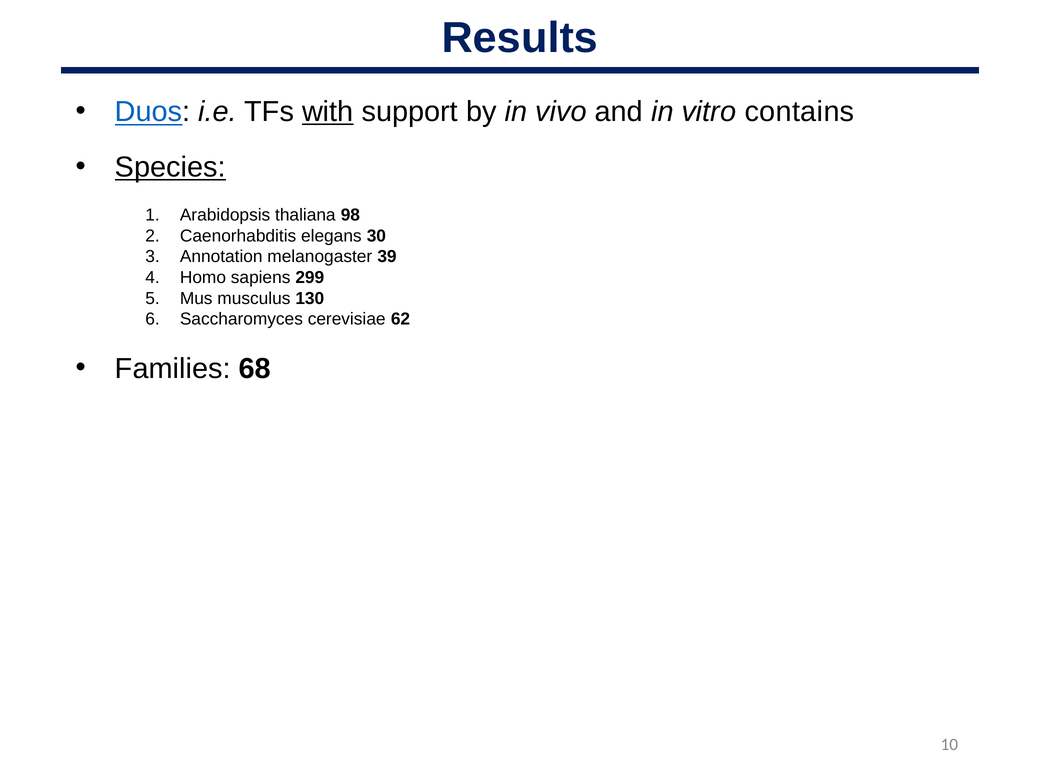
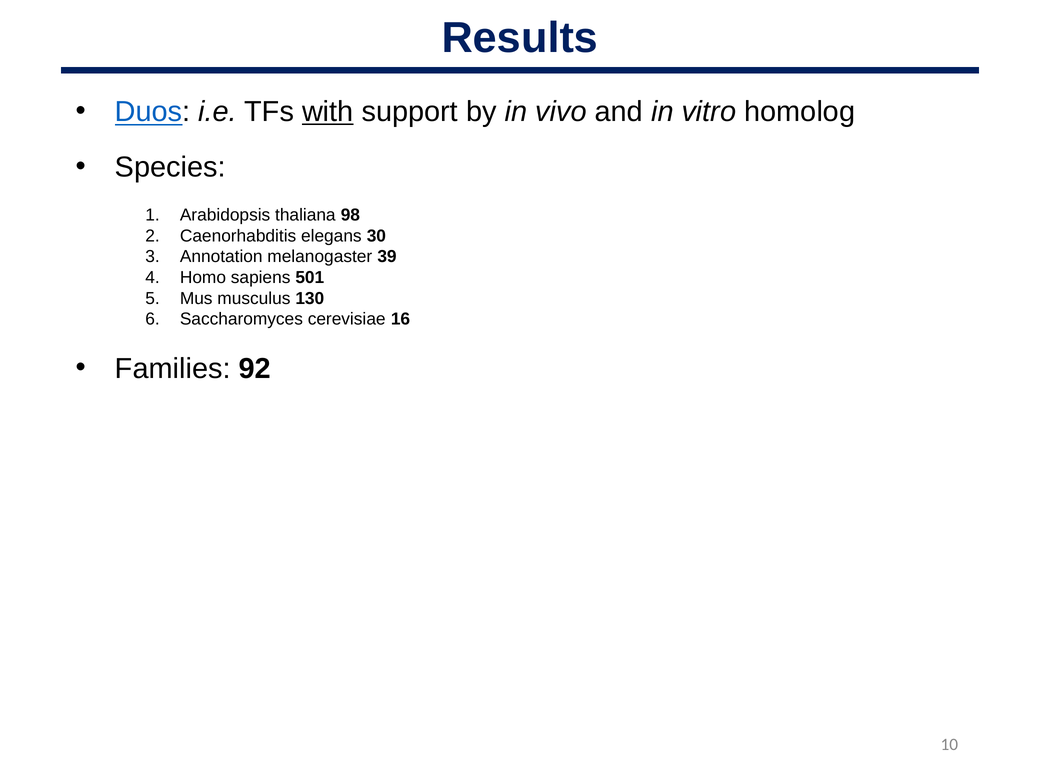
contains: contains -> homolog
Species underline: present -> none
299: 299 -> 501
62: 62 -> 16
68: 68 -> 92
